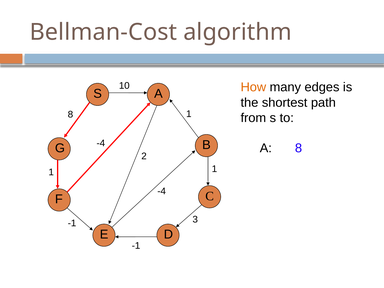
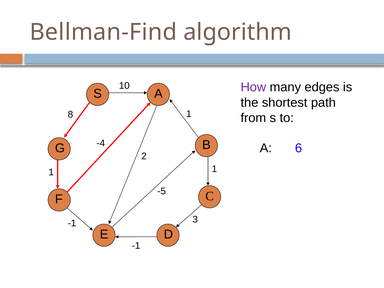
Bellman-Cost: Bellman-Cost -> Bellman-Find
How colour: orange -> purple
A 8: 8 -> 6
-4 at (162, 191): -4 -> -5
